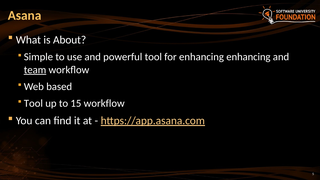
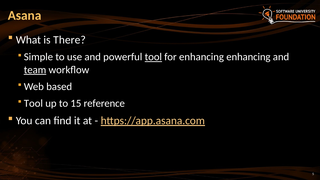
About: About -> There
tool at (153, 57) underline: none -> present
15 workflow: workflow -> reference
